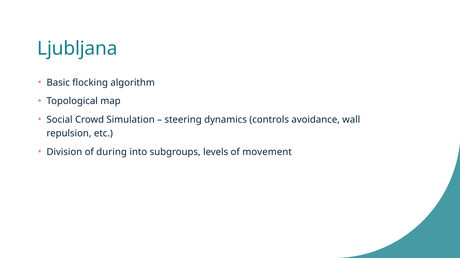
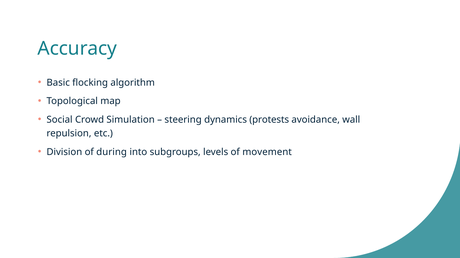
Ljubljana: Ljubljana -> Accuracy
controls: controls -> protests
